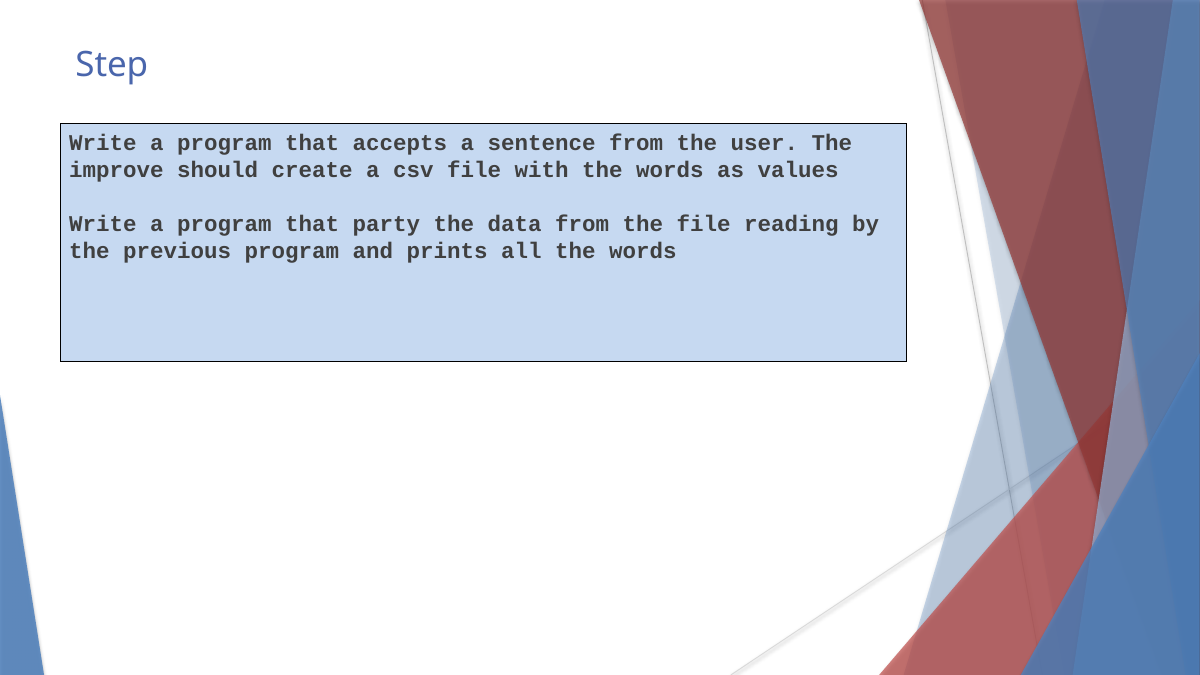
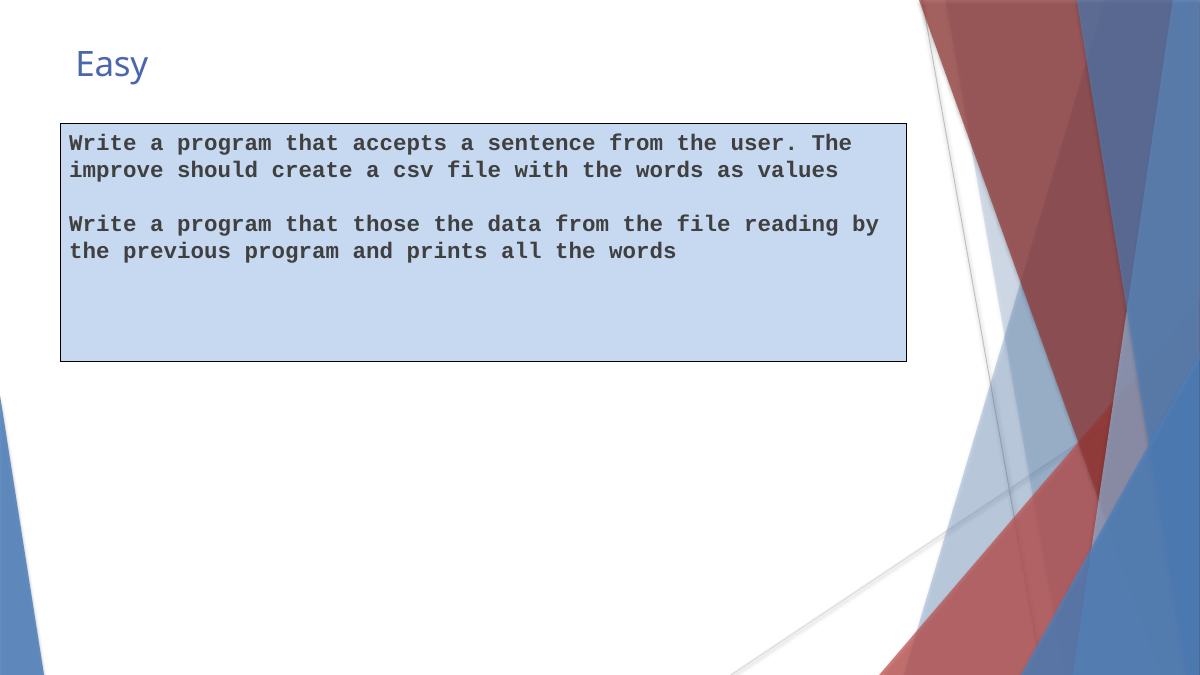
Step: Step -> Easy
party: party -> those
